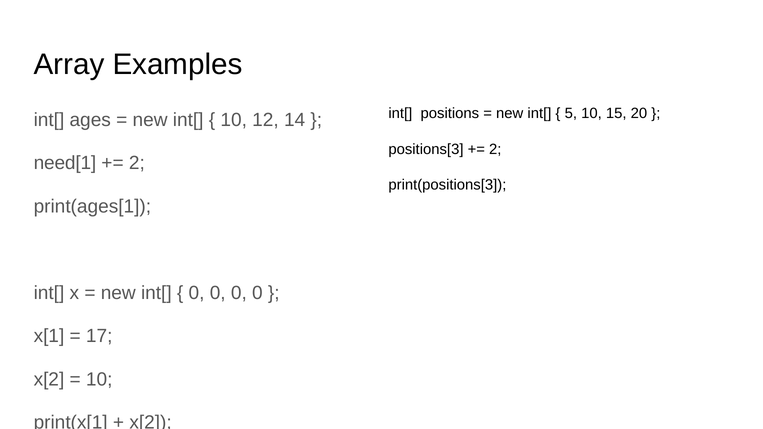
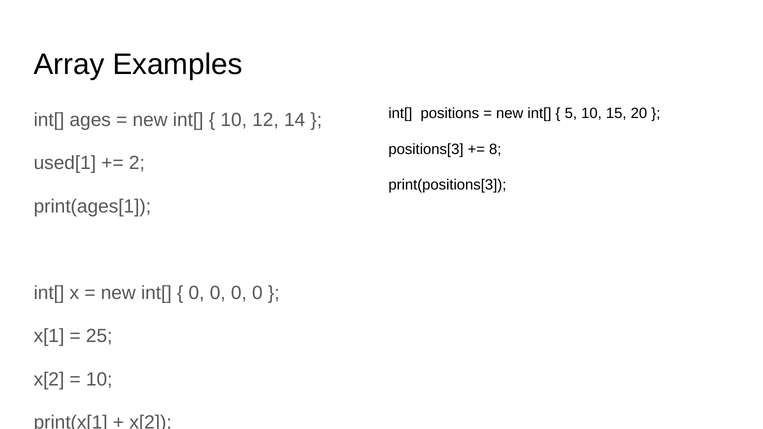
2 at (495, 149): 2 -> 8
need[1: need[1 -> used[1
17: 17 -> 25
